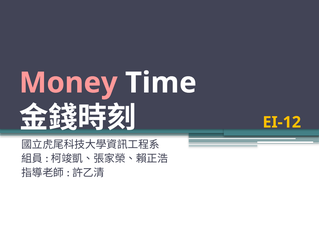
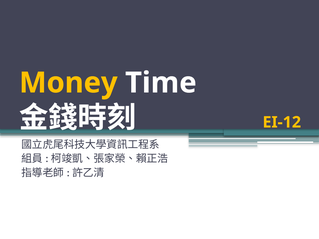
Money colour: pink -> yellow
